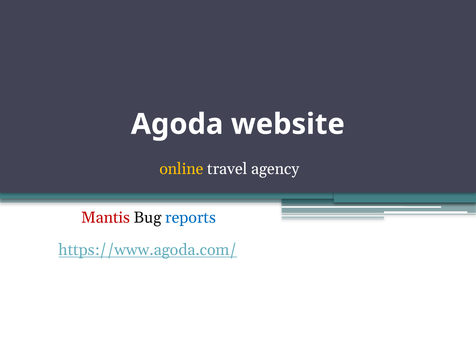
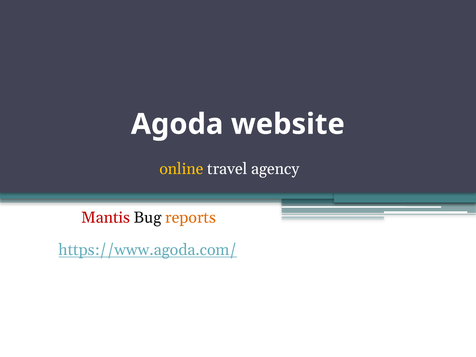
reports colour: blue -> orange
